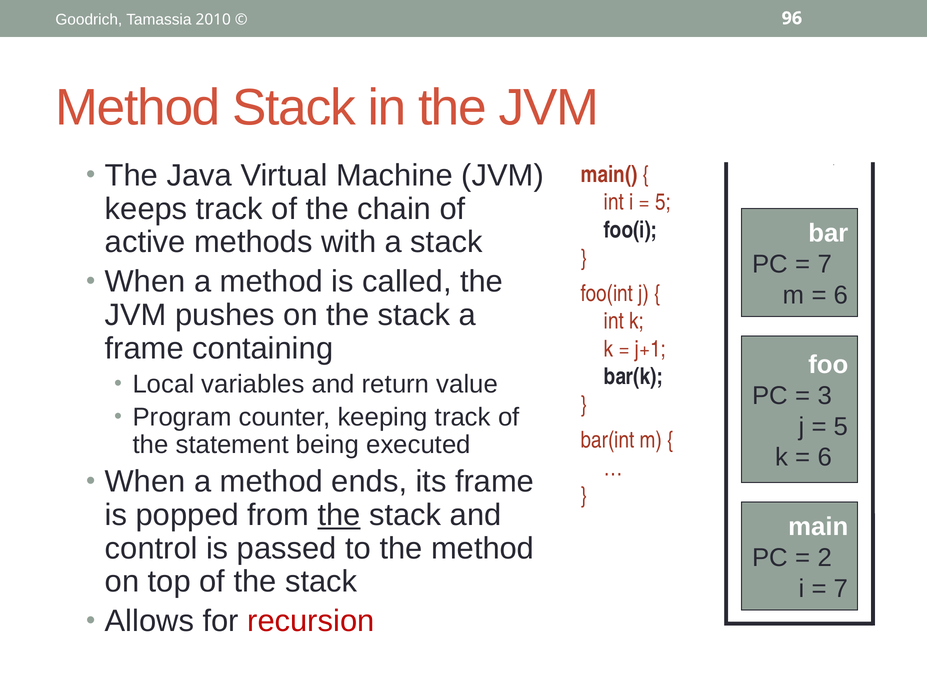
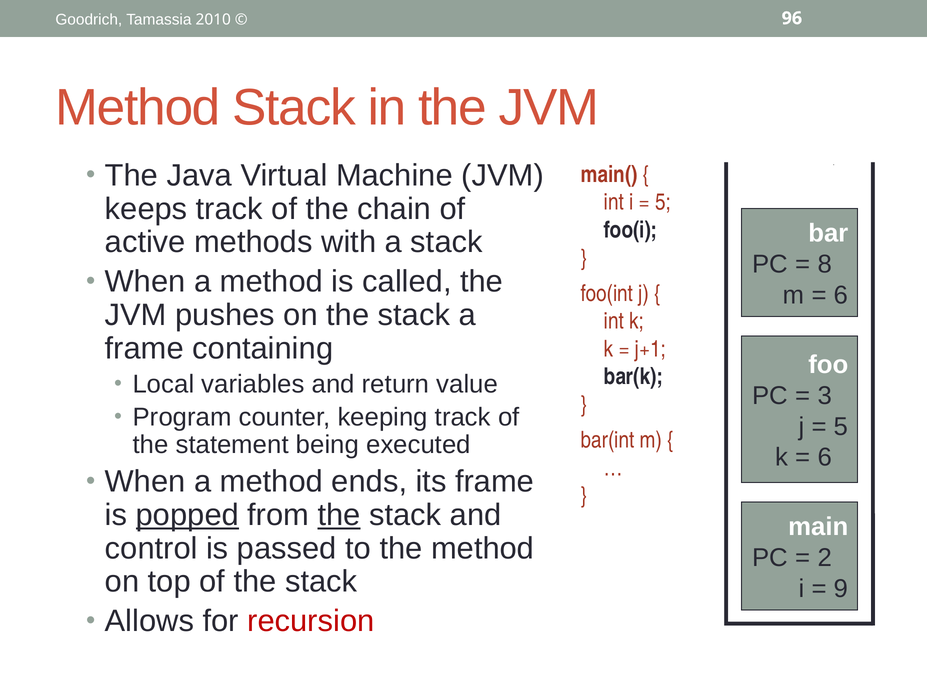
7 at (825, 264): 7 -> 8
popped underline: none -> present
7 at (841, 589): 7 -> 9
